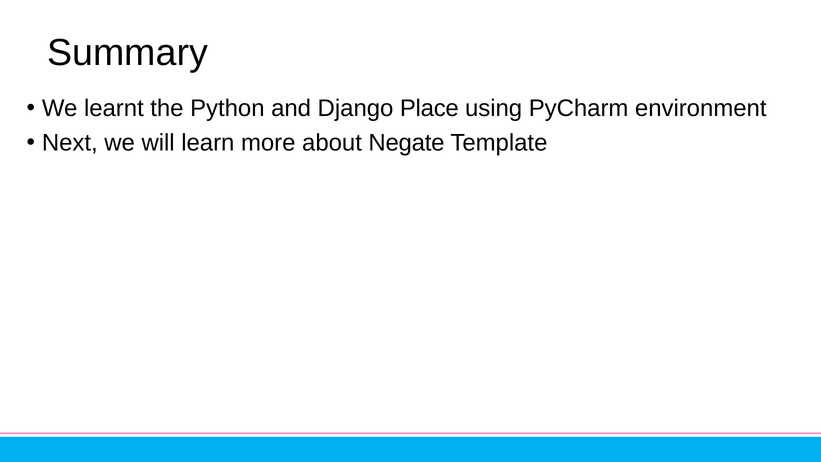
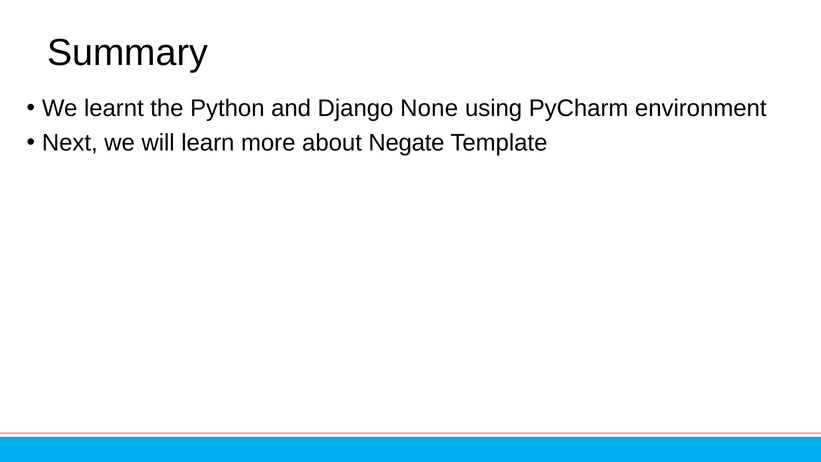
Place: Place -> None
